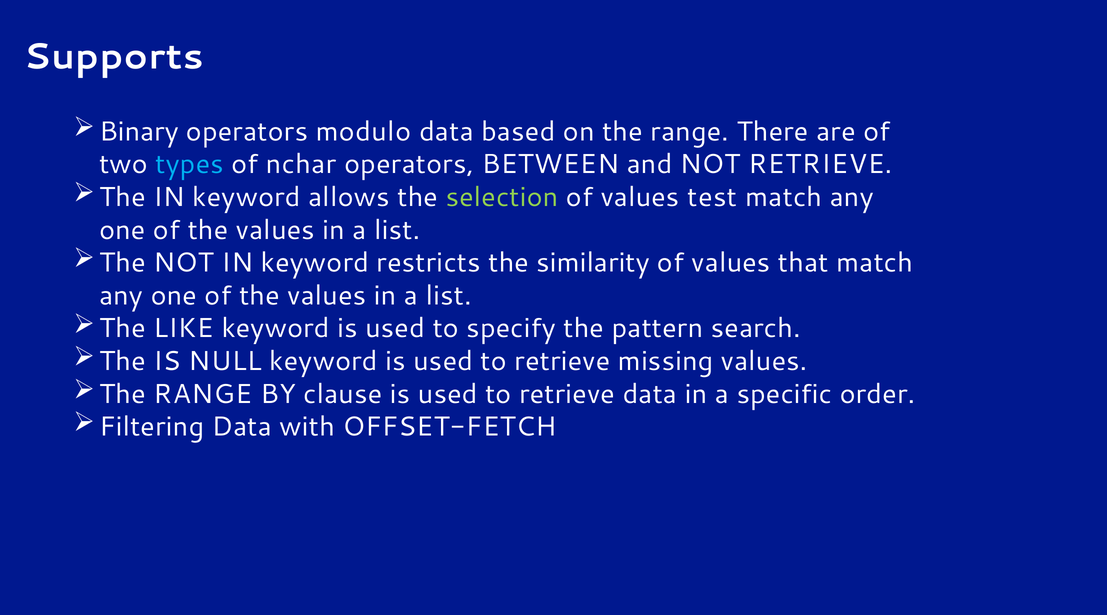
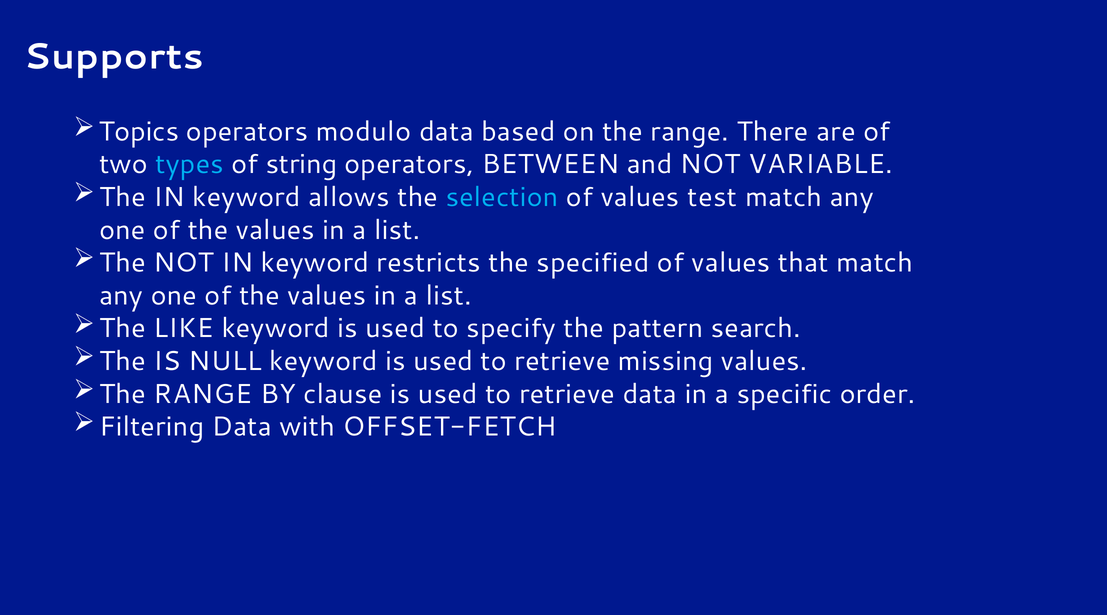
Binary: Binary -> Topics
nchar: nchar -> string
NOT RETRIEVE: RETRIEVE -> VARIABLE
selection colour: light green -> light blue
similarity: similarity -> specified
